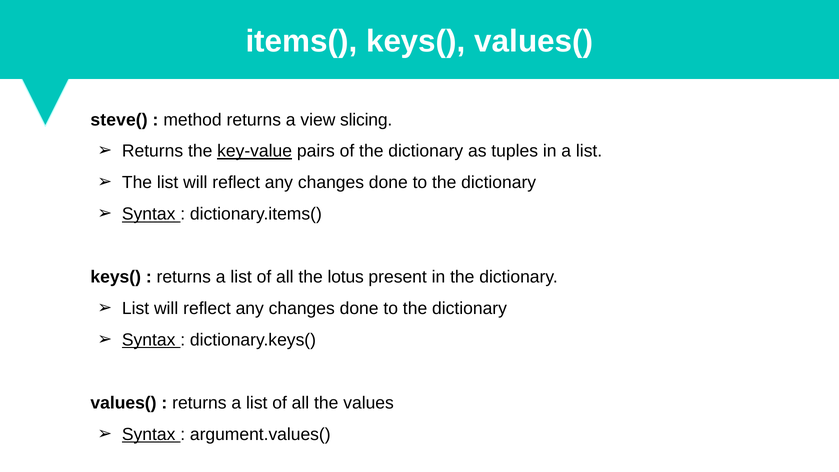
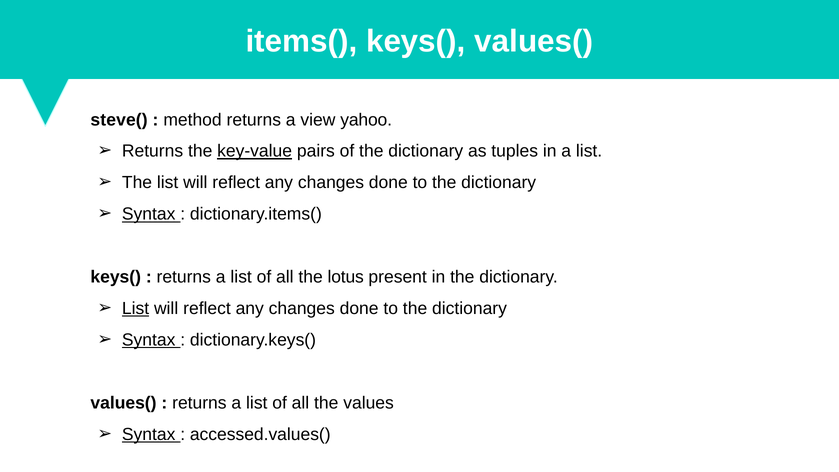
slicing: slicing -> yahoo
List at (136, 309) underline: none -> present
argument.values(: argument.values( -> accessed.values(
